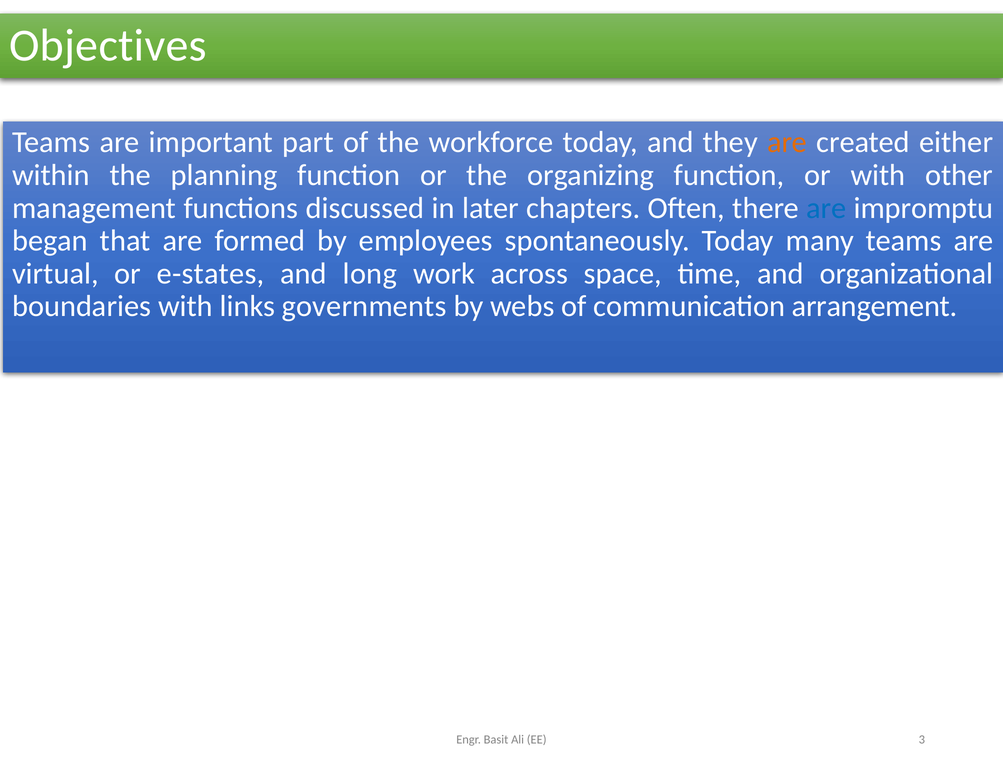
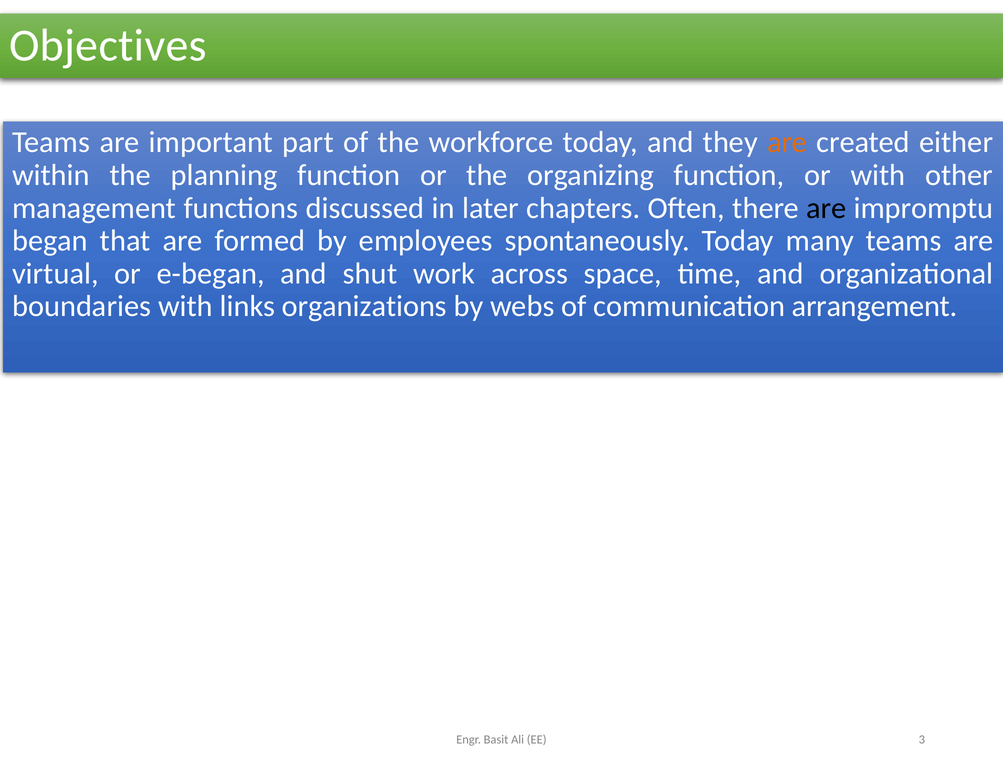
are at (826, 208) colour: blue -> black
e-states: e-states -> e-began
long: long -> shut
governments: governments -> organizations
